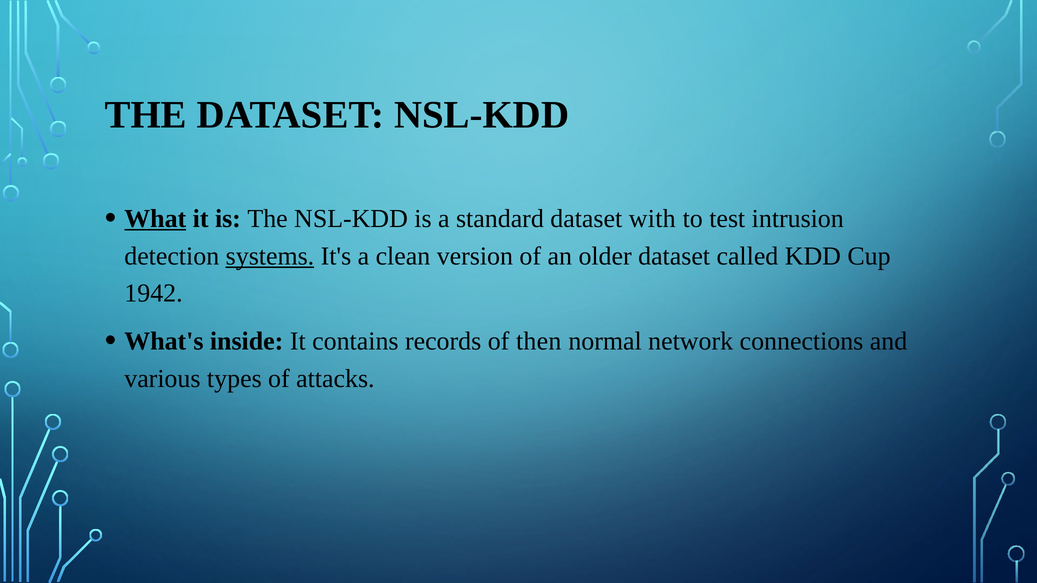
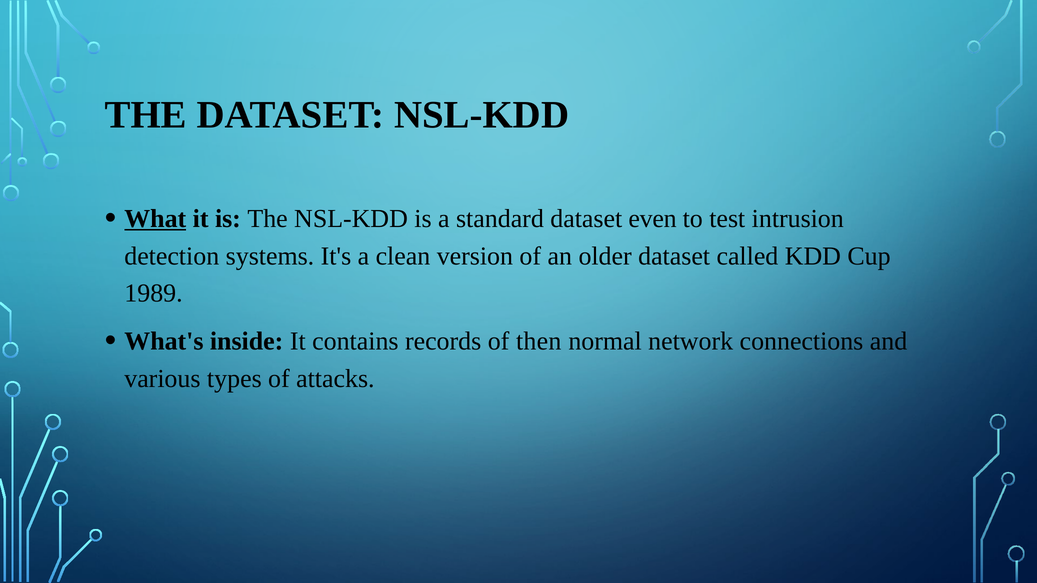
with: with -> even
systems underline: present -> none
1942: 1942 -> 1989
